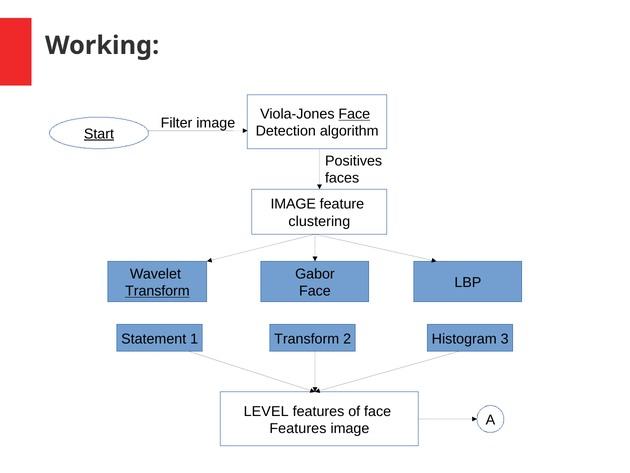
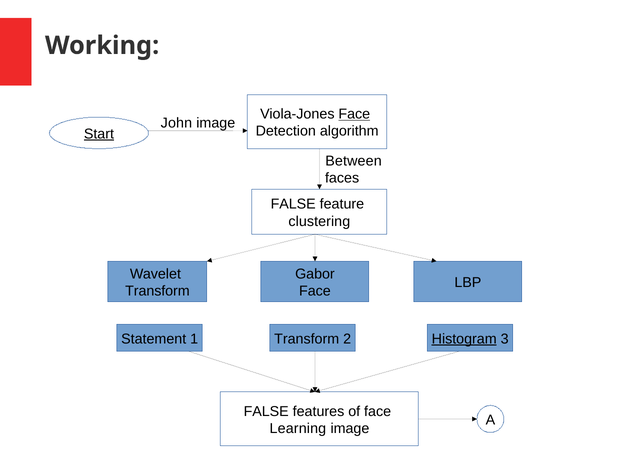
Filter: Filter -> John
Positives: Positives -> Between
IMAGE at (293, 204): IMAGE -> FALSE
Transform at (157, 291) underline: present -> none
Histogram underline: none -> present
LEVEL at (266, 411): LEVEL -> FALSE
Features at (298, 428): Features -> Learning
